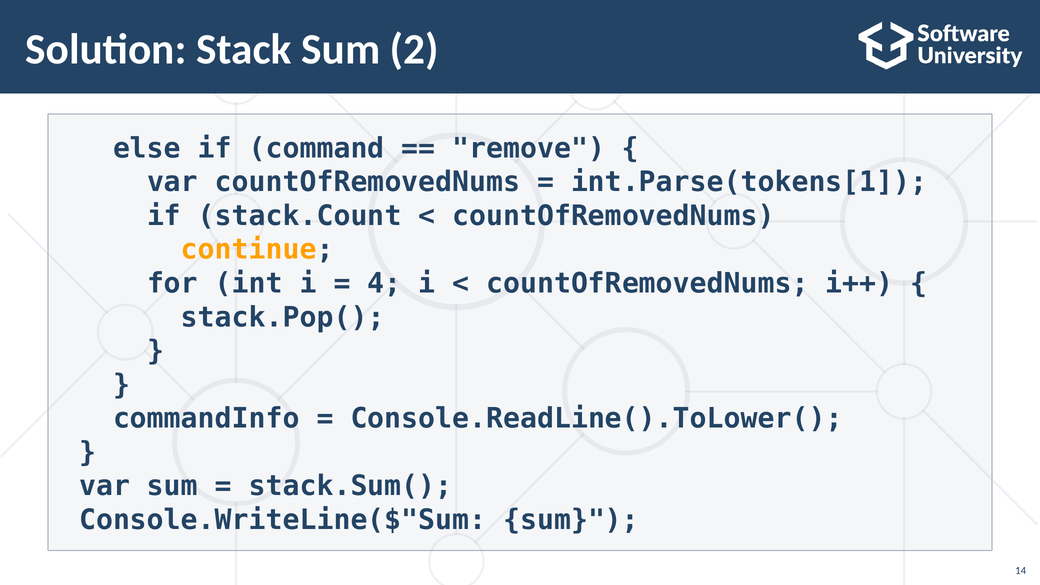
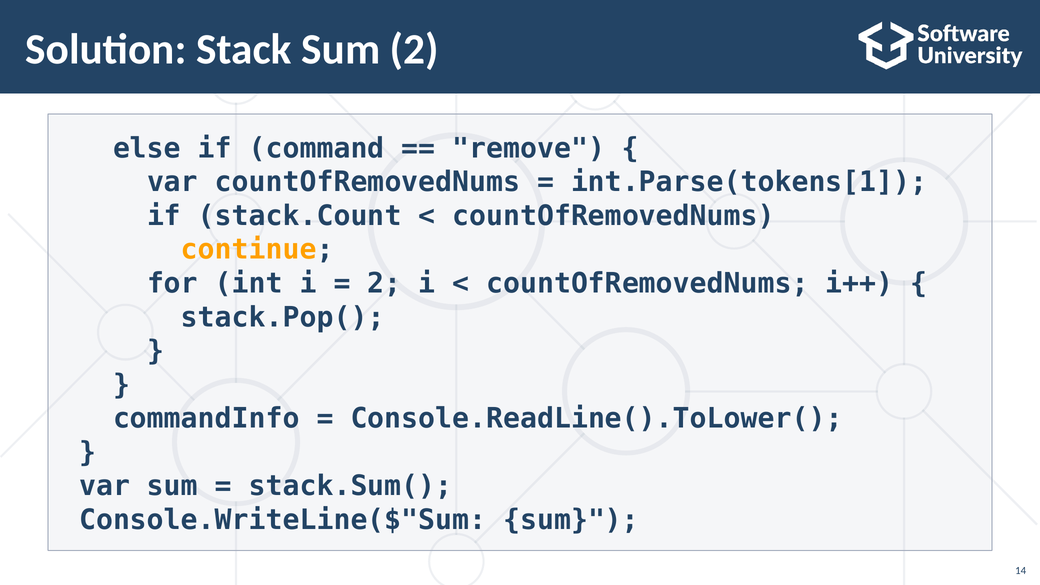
4 at (384, 283): 4 -> 2
